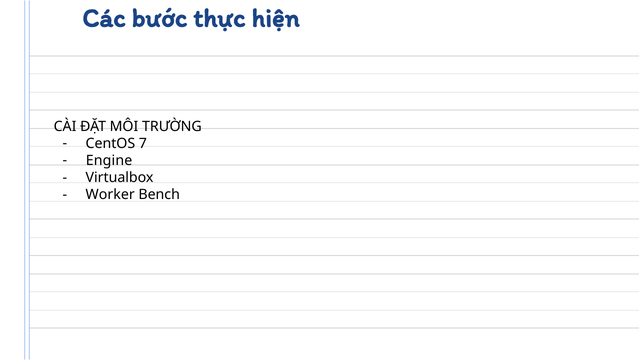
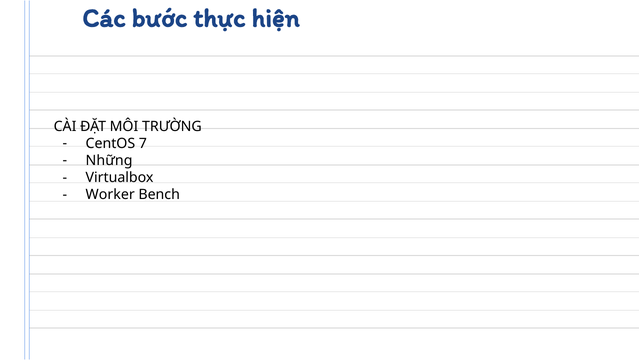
Engine: Engine -> Những
